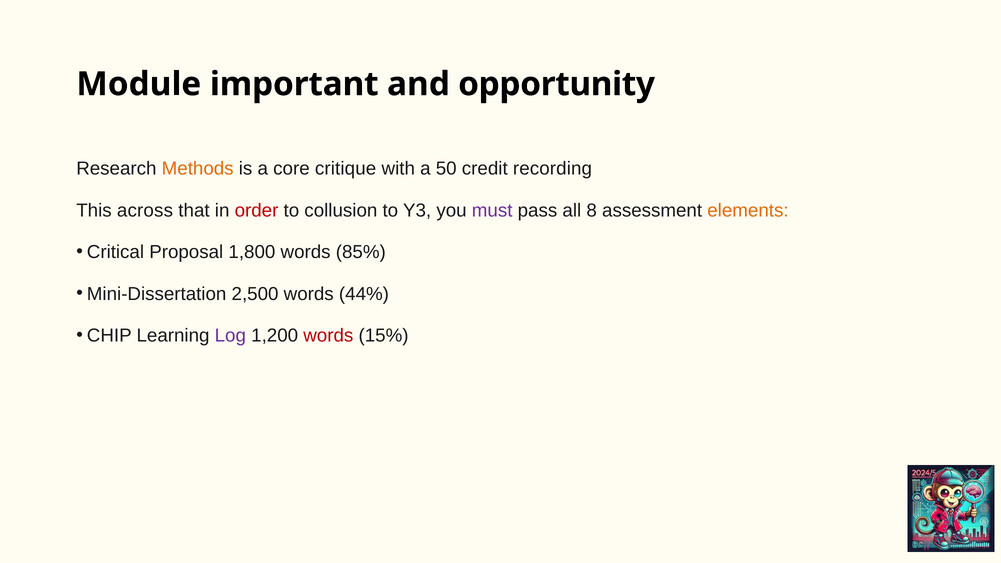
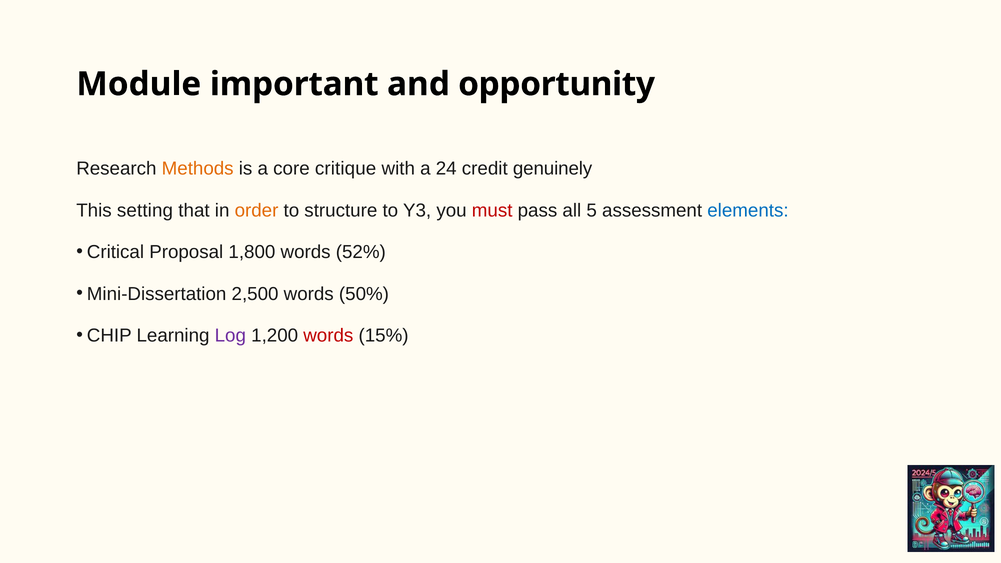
50: 50 -> 24
recording: recording -> genuinely
across: across -> setting
order colour: red -> orange
collusion: collusion -> structure
must colour: purple -> red
8: 8 -> 5
elements colour: orange -> blue
85%: 85% -> 52%
44%: 44% -> 50%
